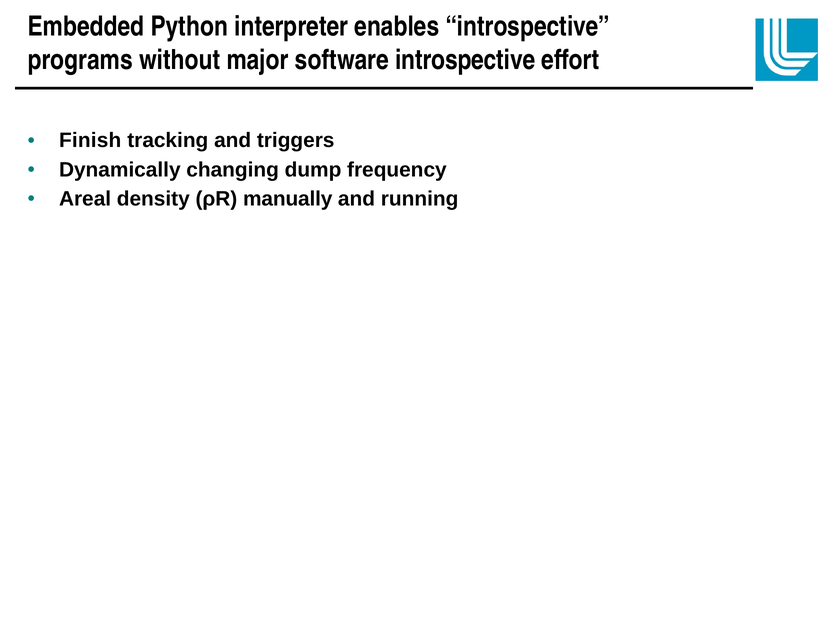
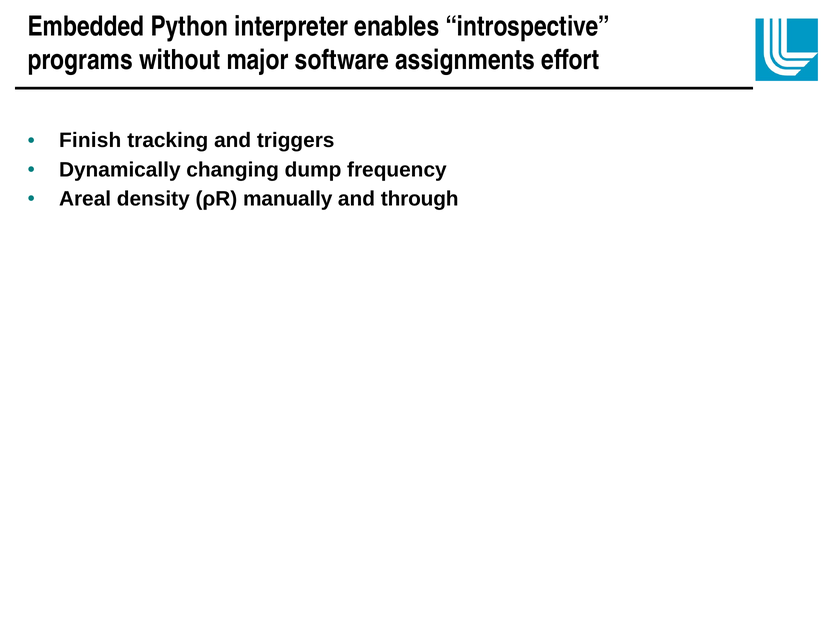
software introspective: introspective -> assignments
running: running -> through
